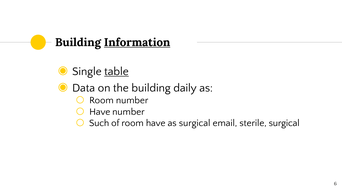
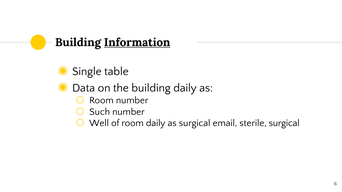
table underline: present -> none
Have at (100, 112): Have -> Such
Such: Such -> Well
room have: have -> daily
